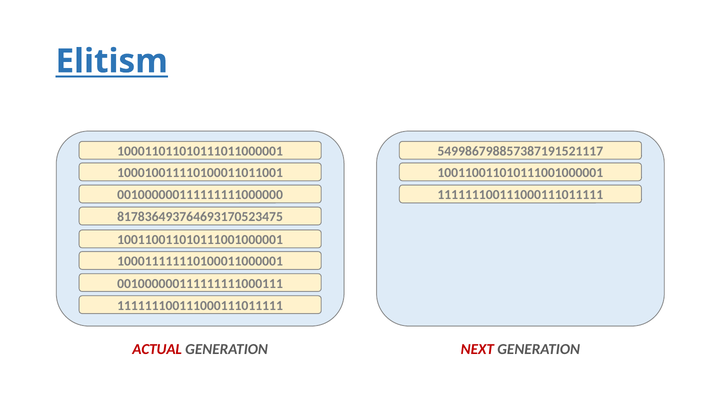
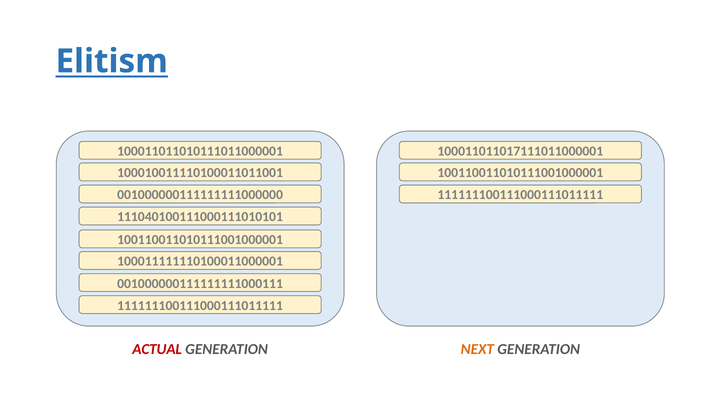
549986798857387191521117: 549986798857387191521117 -> 100011011017111011000001
817836493764693170523475: 817836493764693170523475 -> 111040100111000111010101
NEXT colour: red -> orange
